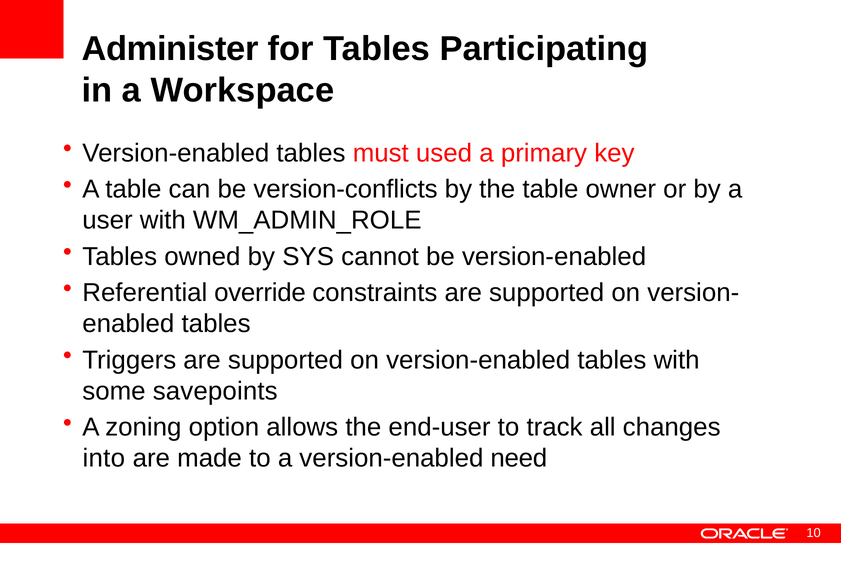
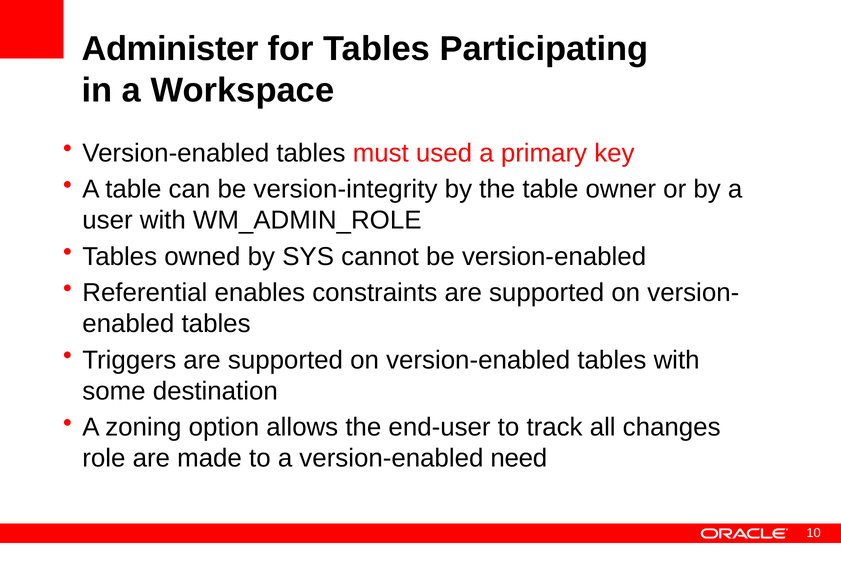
version-conflicts: version-conflicts -> version-integrity
override: override -> enables
savepoints: savepoints -> destination
into: into -> role
